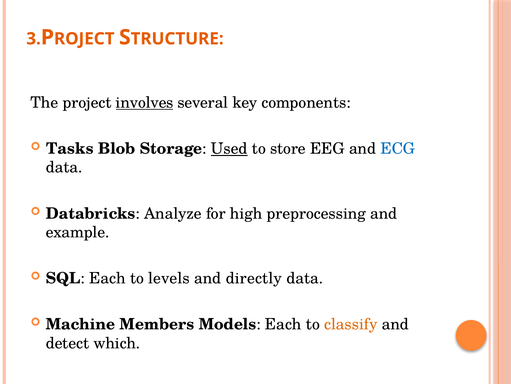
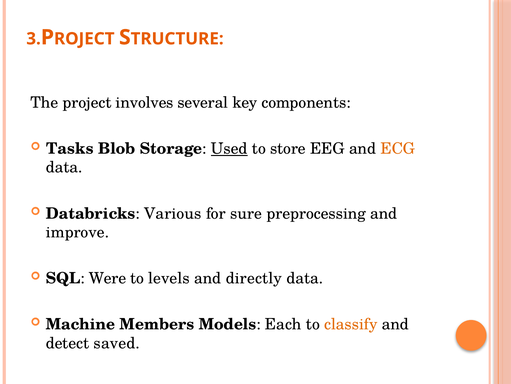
involves underline: present -> none
ECG colour: blue -> orange
Analyze: Analyze -> Various
high: high -> sure
example: example -> improve
SQL Each: Each -> Were
which: which -> saved
